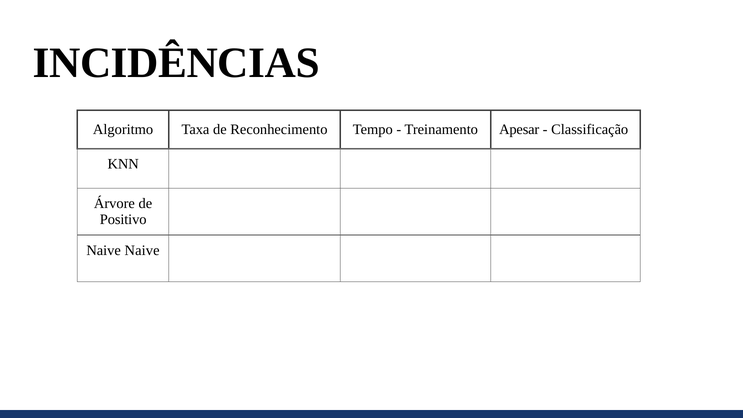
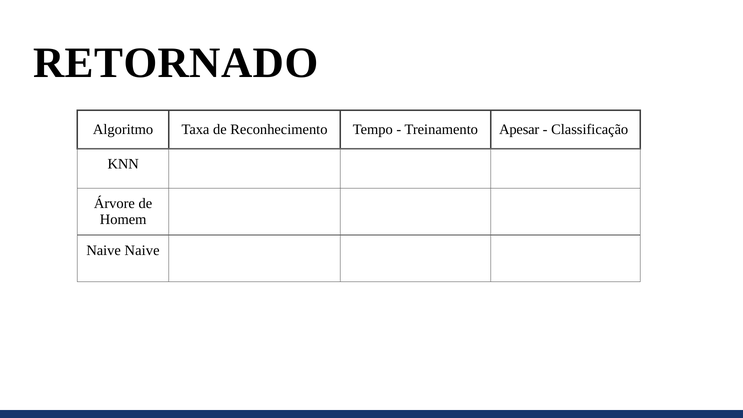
INCIDÊNCIAS: INCIDÊNCIAS -> RETORNADO
Positivo: Positivo -> Homem
